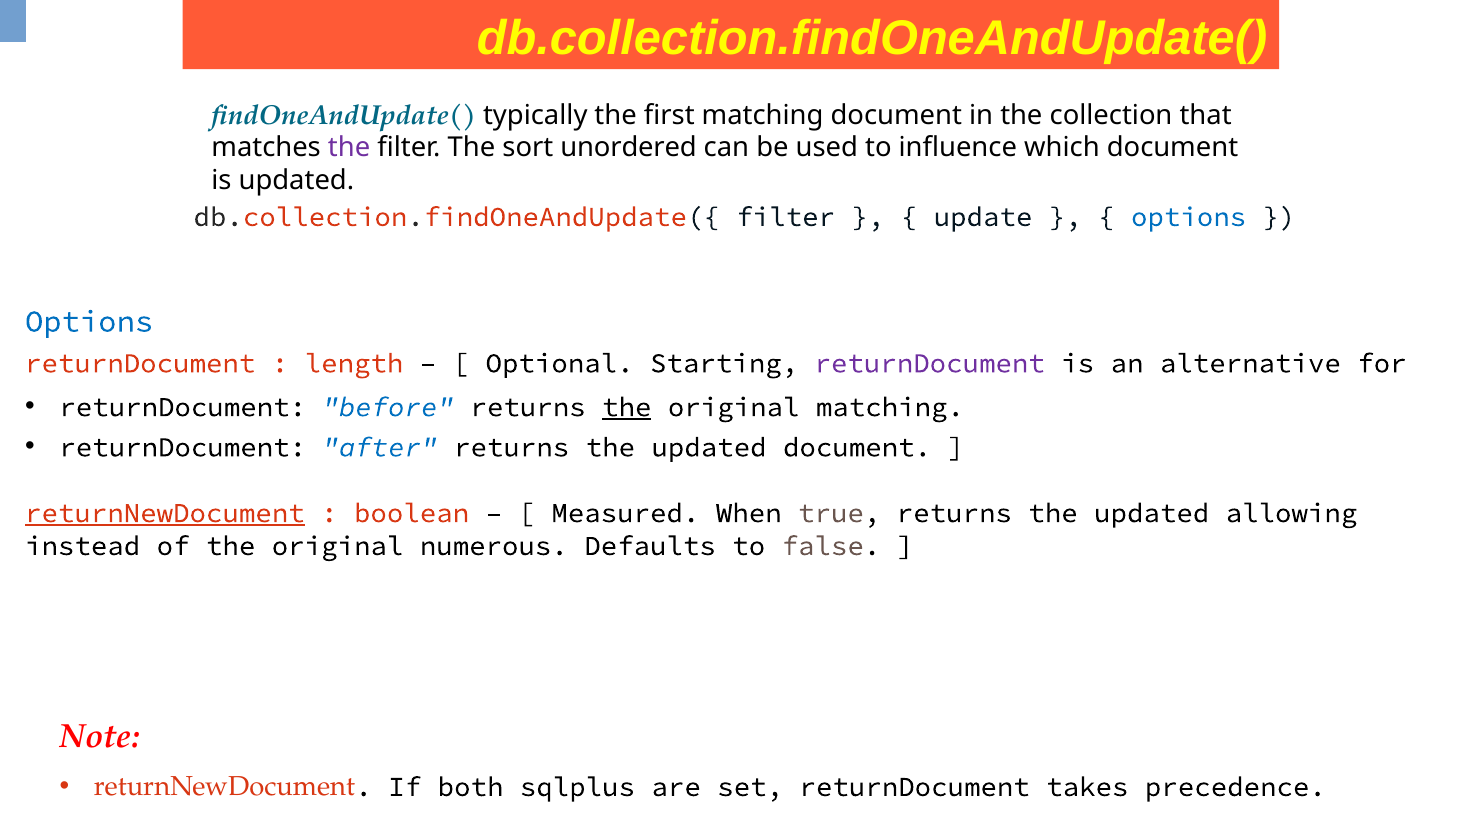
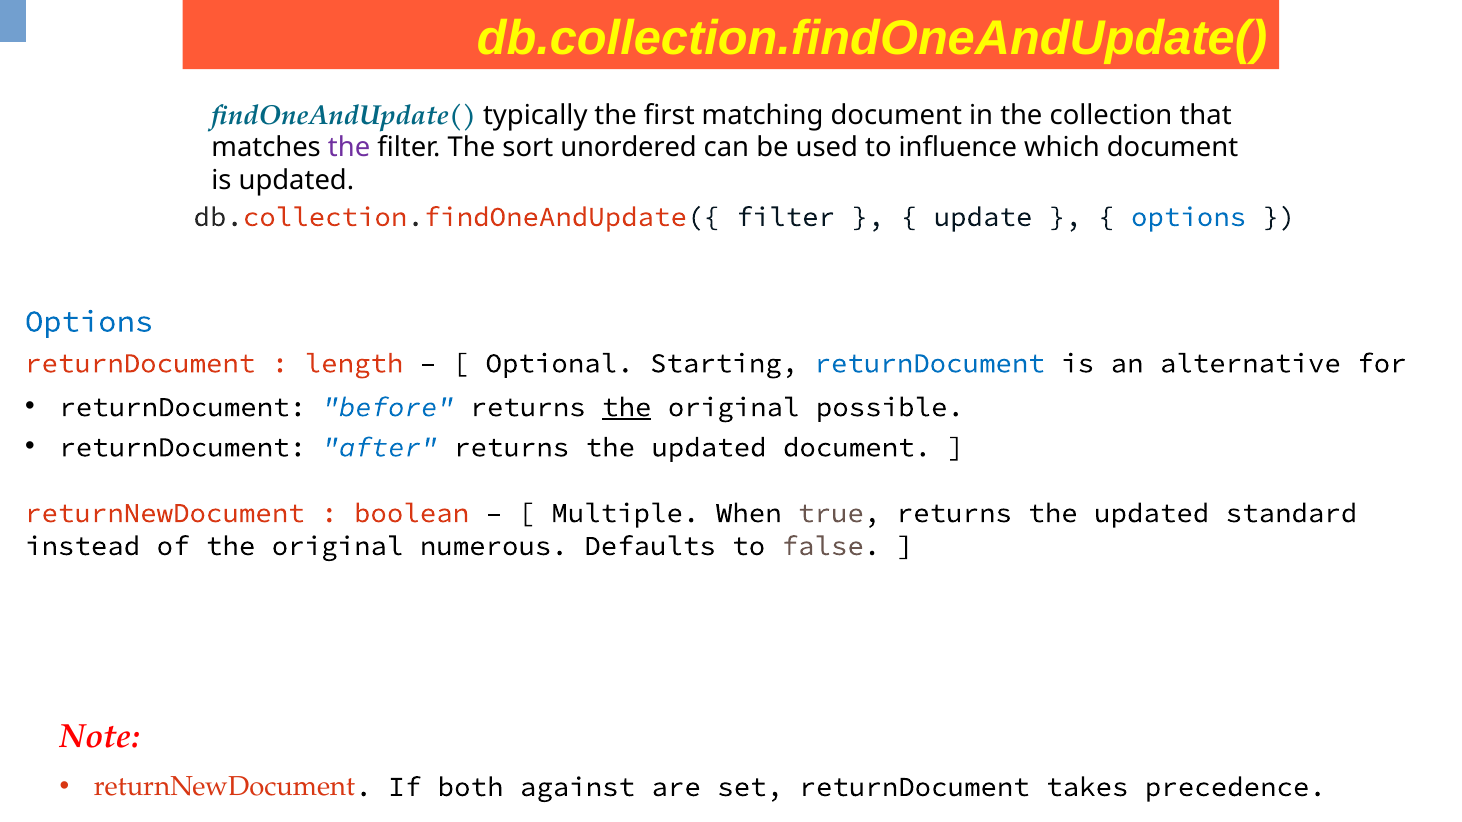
returnDocument at (930, 363) colour: purple -> blue
original matching: matching -> possible
returnNewDocument at (165, 513) underline: present -> none
Measured: Measured -> Multiple
allowing: allowing -> standard
sqlplus: sqlplus -> against
